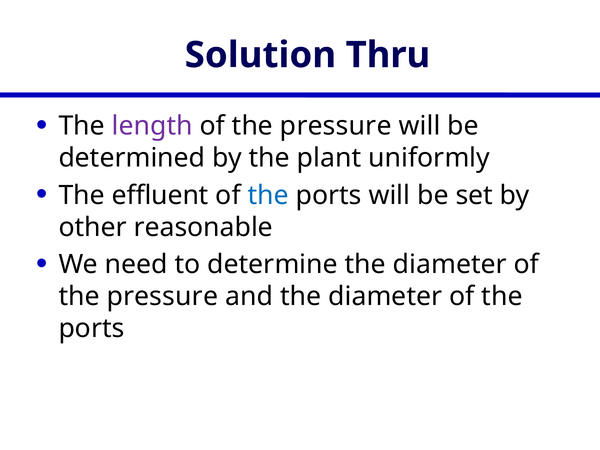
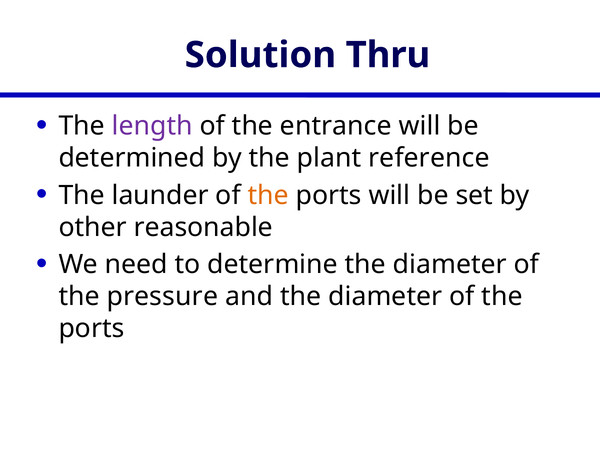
pressure at (336, 126): pressure -> entrance
uniformly: uniformly -> reference
effluent: effluent -> launder
the at (268, 195) colour: blue -> orange
